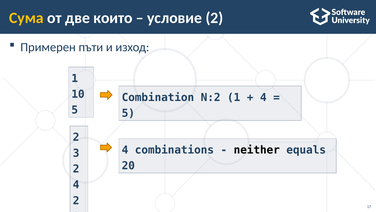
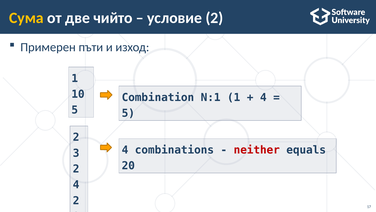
които: които -> чийто
N:2: N:2 -> N:1
neither colour: black -> red
